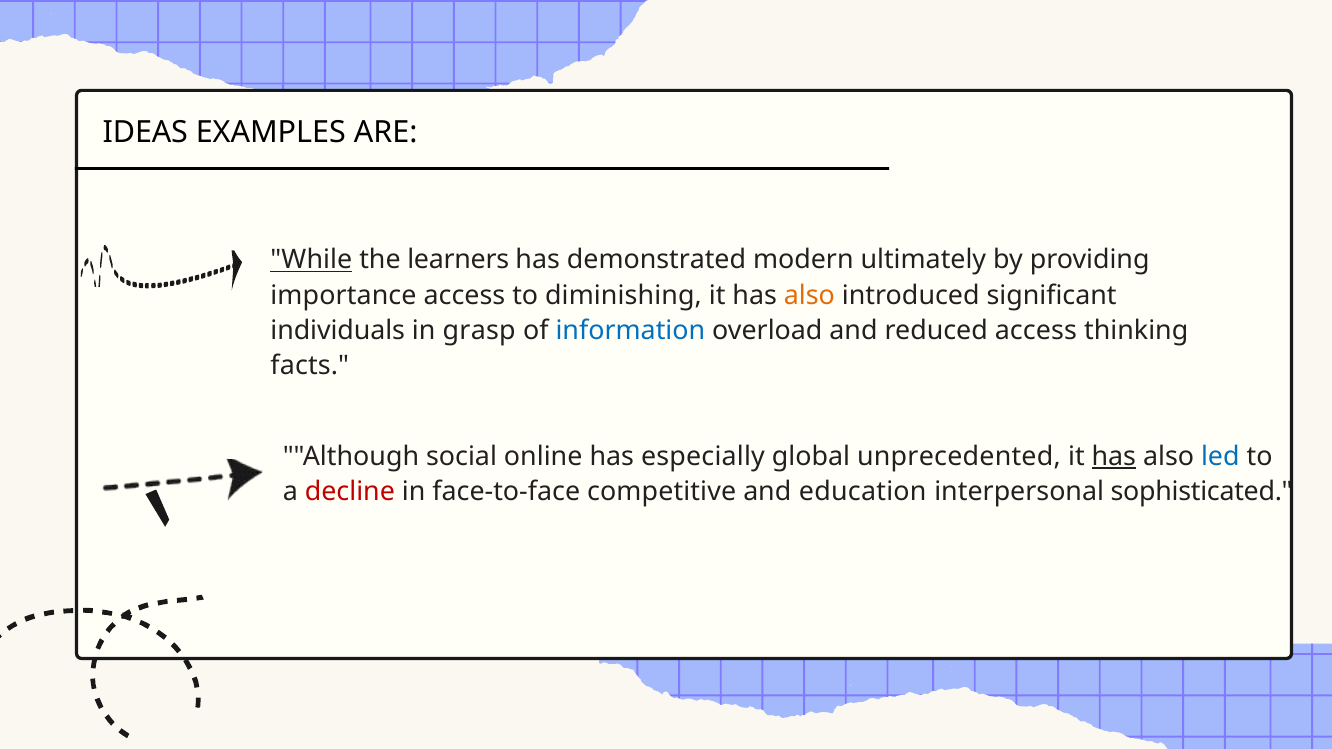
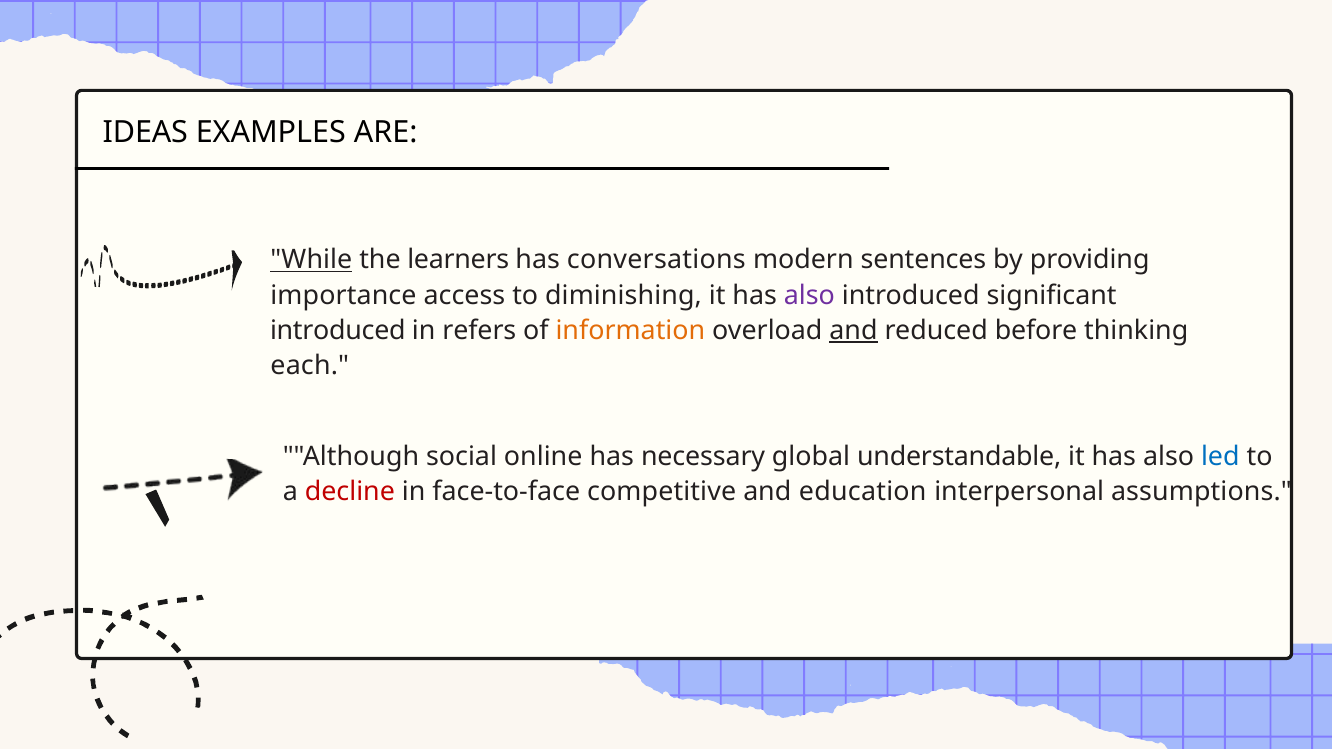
demonstrated: demonstrated -> conversations
ultimately: ultimately -> sentences
also at (809, 295) colour: orange -> purple
individuals at (338, 331): individuals -> introduced
grasp: grasp -> refers
information colour: blue -> orange
and at (853, 331) underline: none -> present
reduced access: access -> before
facts: facts -> each
especially: especially -> necessary
unprecedented: unprecedented -> understandable
has at (1114, 457) underline: present -> none
sophisticated: sophisticated -> assumptions
